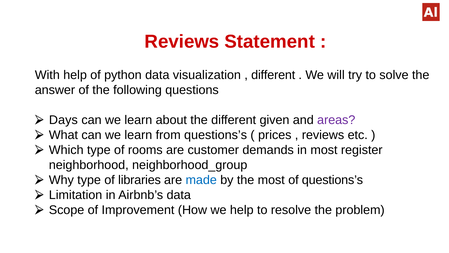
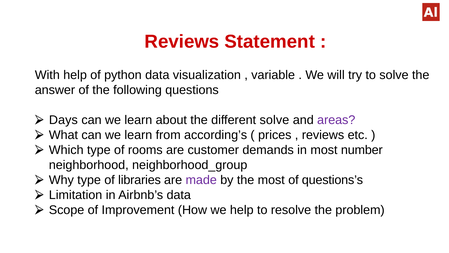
different at (273, 75): different -> variable
different given: given -> solve
from questions’s: questions’s -> according’s
register: register -> number
made colour: blue -> purple
